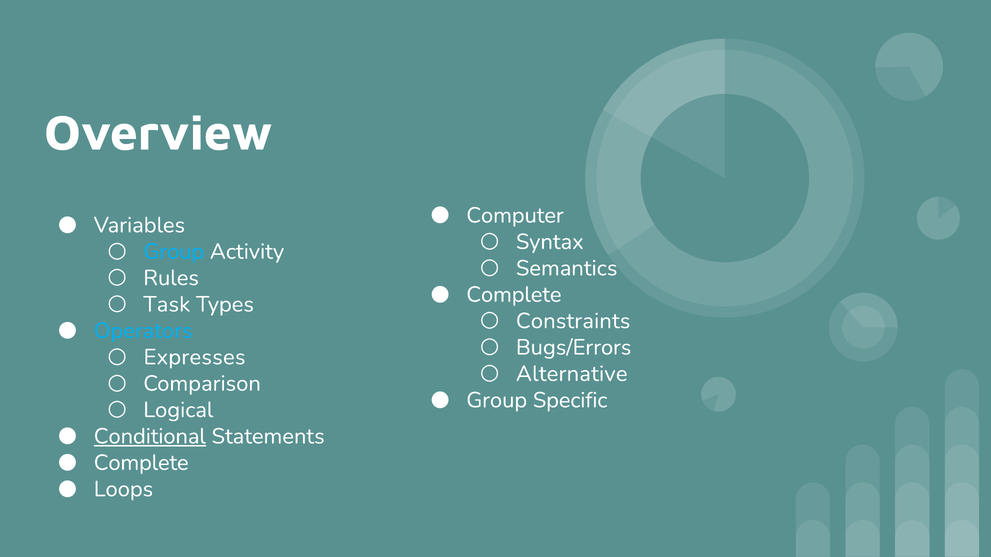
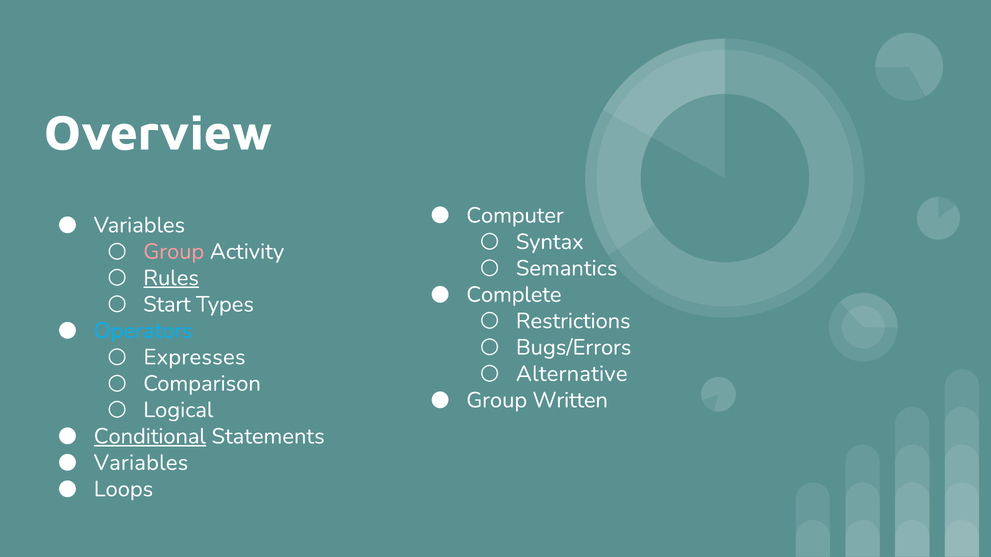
Group at (174, 252) colour: light blue -> pink
Rules underline: none -> present
Task: Task -> Start
Constraints: Constraints -> Restrictions
Specific: Specific -> Written
Complete at (141, 463): Complete -> Variables
